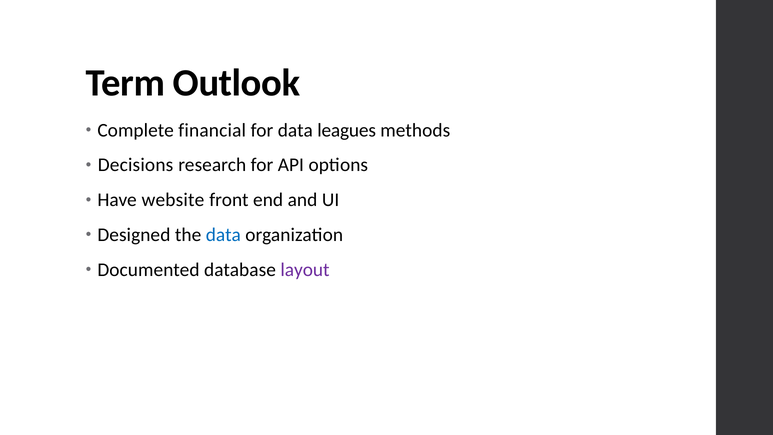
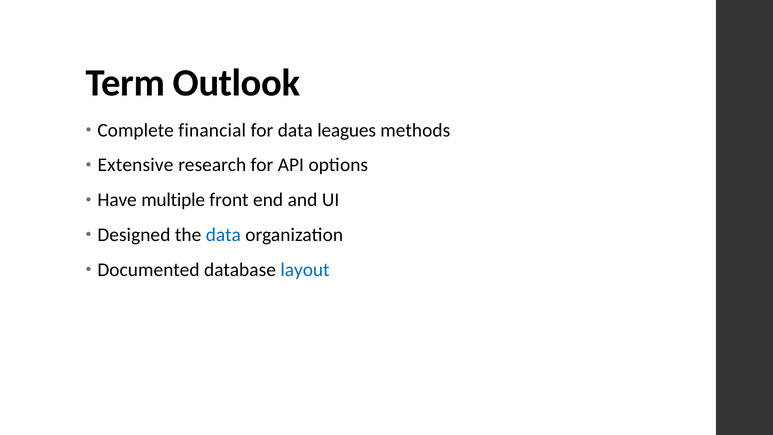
Decisions: Decisions -> Extensive
website: website -> multiple
layout colour: purple -> blue
